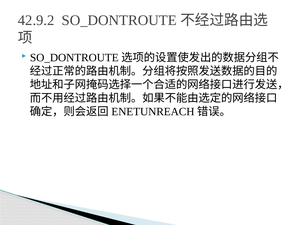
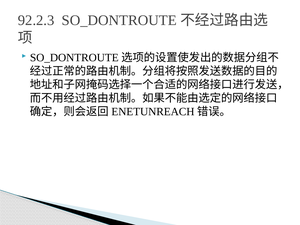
42.9.2: 42.9.2 -> 92.2.3
